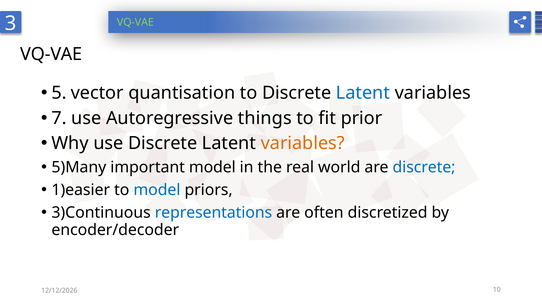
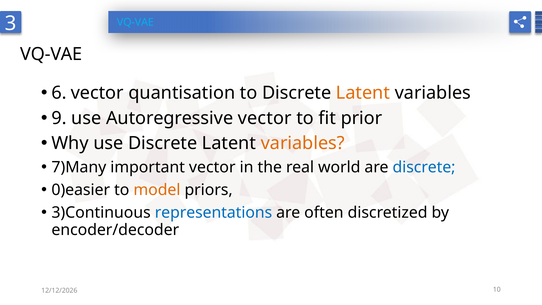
VQ-VAE at (135, 22) colour: light green -> light blue
5: 5 -> 6
Latent at (363, 93) colour: blue -> orange
7: 7 -> 9
Autoregressive things: things -> vector
5)Many: 5)Many -> 7)Many
important model: model -> vector
1)easier: 1)easier -> 0)easier
model at (157, 190) colour: blue -> orange
